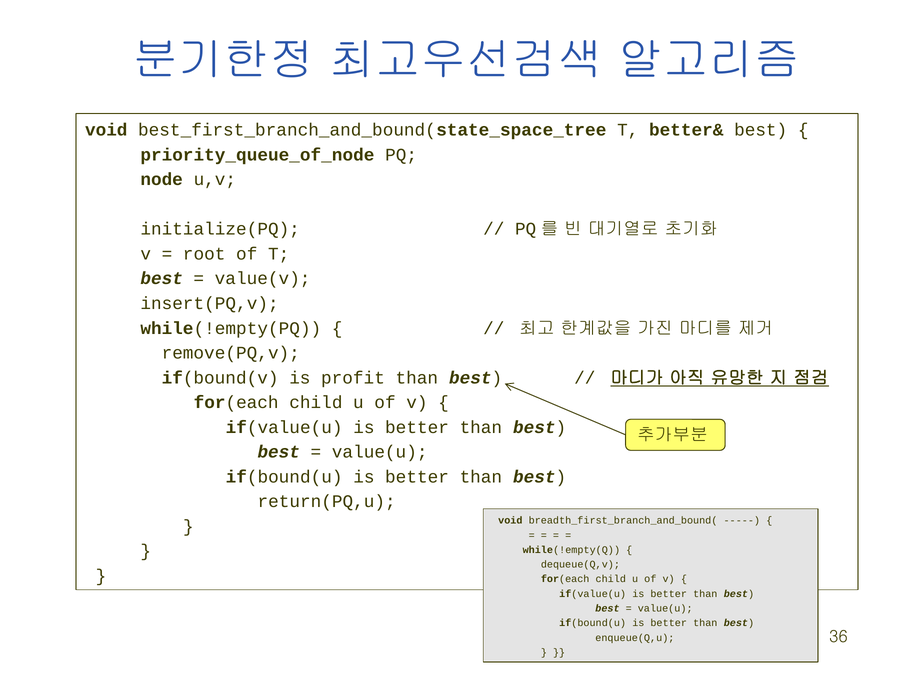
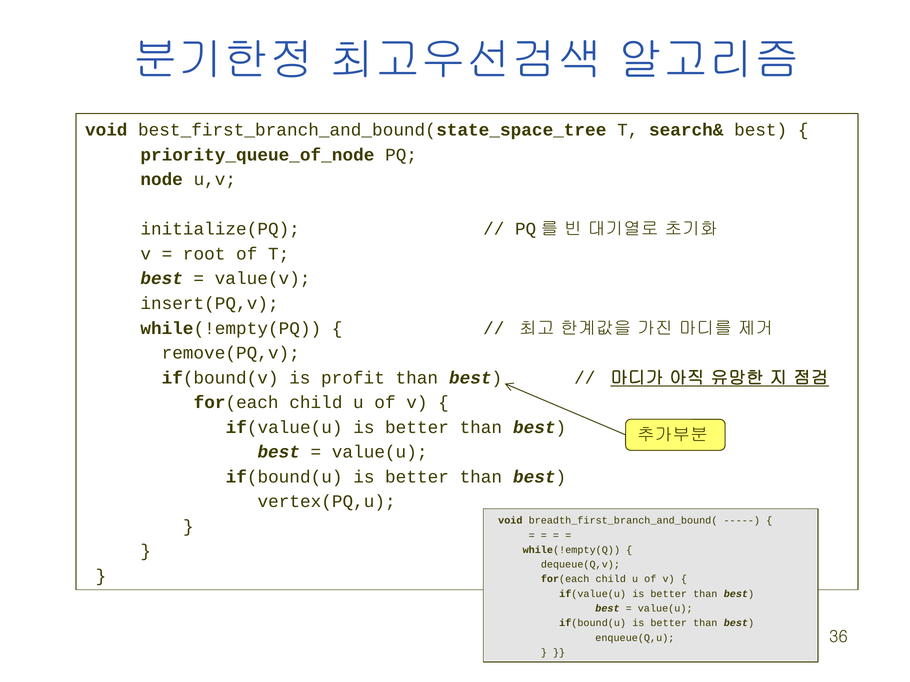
better&: better& -> search&
return(PQ,u: return(PQ,u -> vertex(PQ,u
